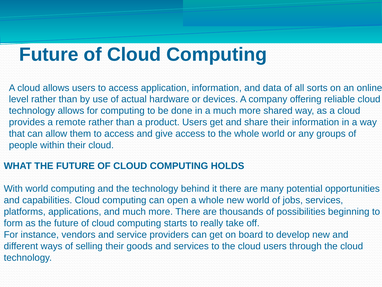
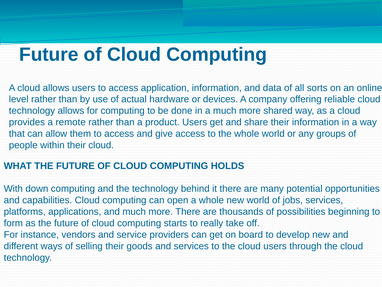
With world: world -> down
